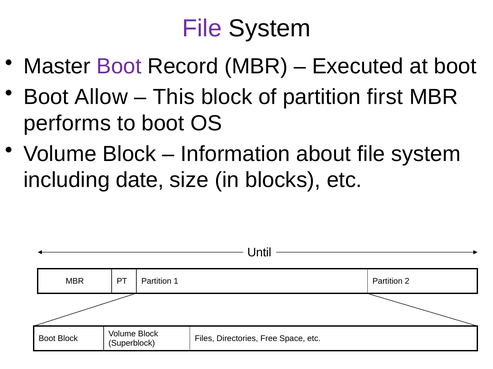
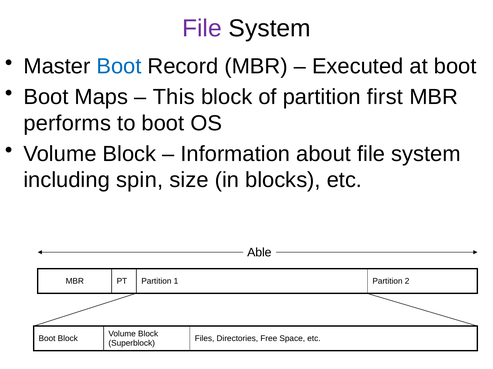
Boot at (119, 66) colour: purple -> blue
Allow: Allow -> Maps
date: date -> spin
Until: Until -> Able
